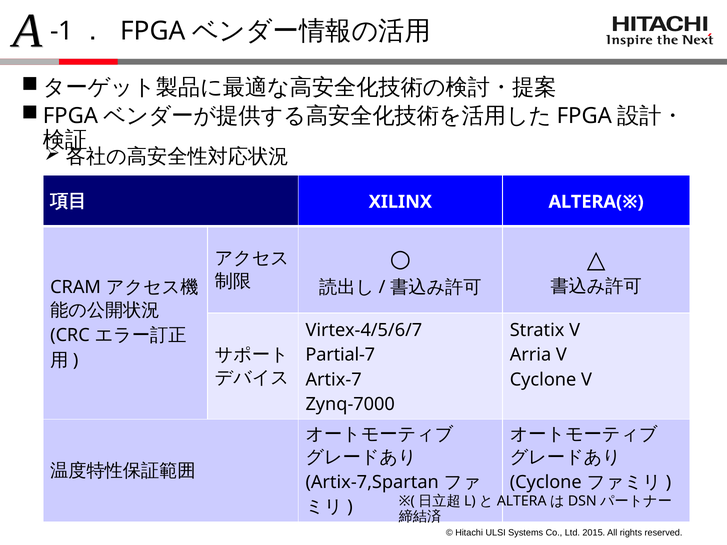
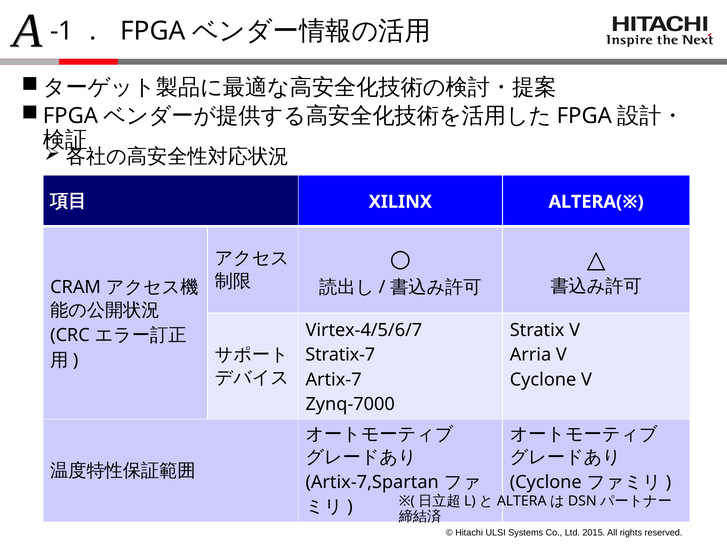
Partial-7: Partial-7 -> Stratix-7
